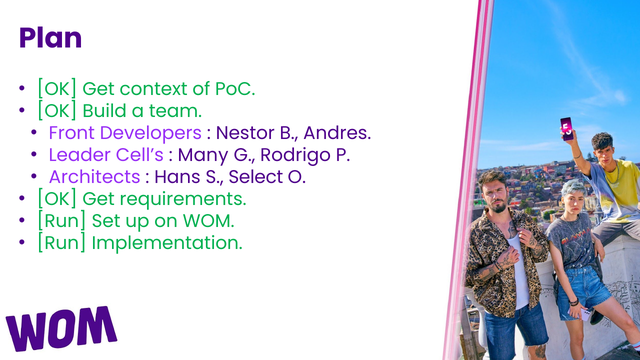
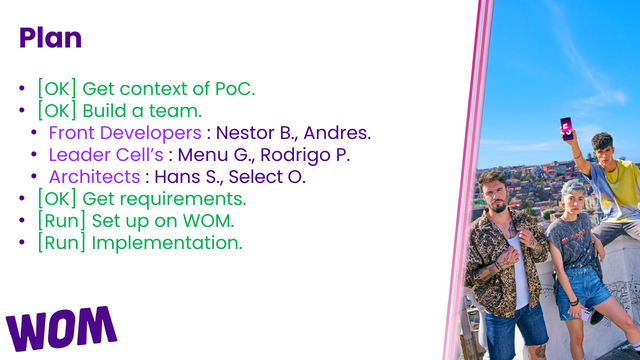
Many: Many -> Menu
